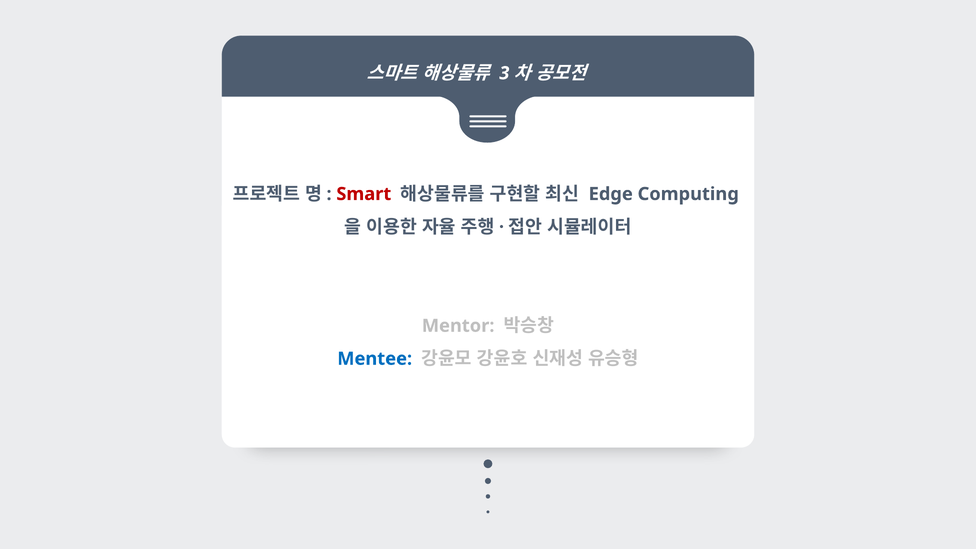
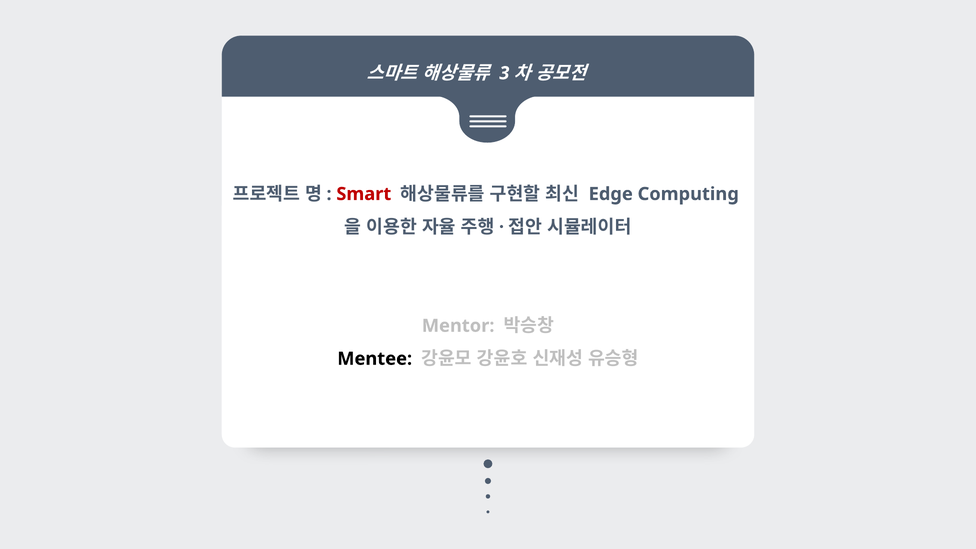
Mentee colour: blue -> black
